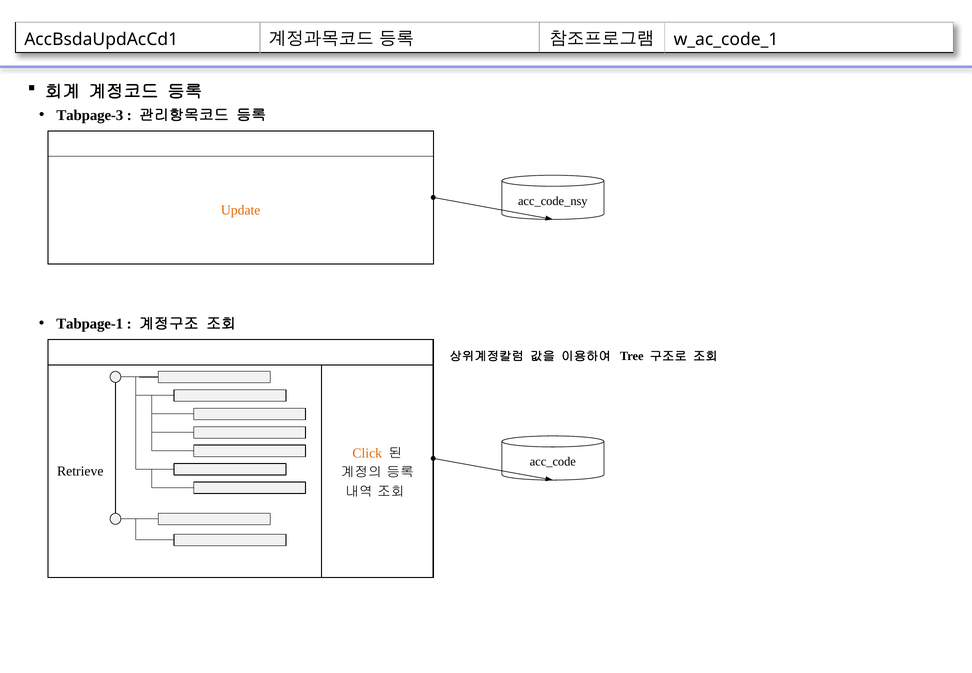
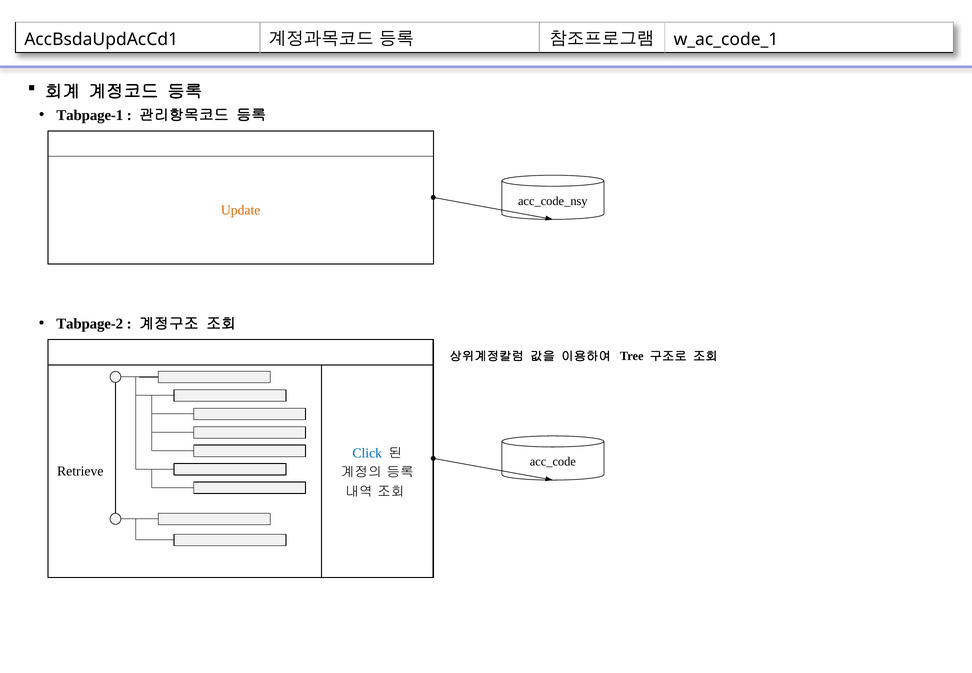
Tabpage-3: Tabpage-3 -> Tabpage-1
Tabpage-1: Tabpage-1 -> Tabpage-2
Click colour: orange -> blue
